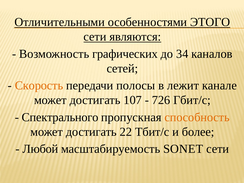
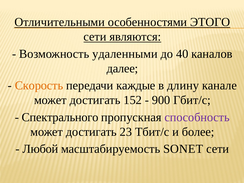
графических: графических -> удаленными
34: 34 -> 40
сетей: сетей -> далее
полосы: полосы -> каждые
лежит: лежит -> длину
107: 107 -> 152
726: 726 -> 900
способность colour: orange -> purple
22: 22 -> 23
